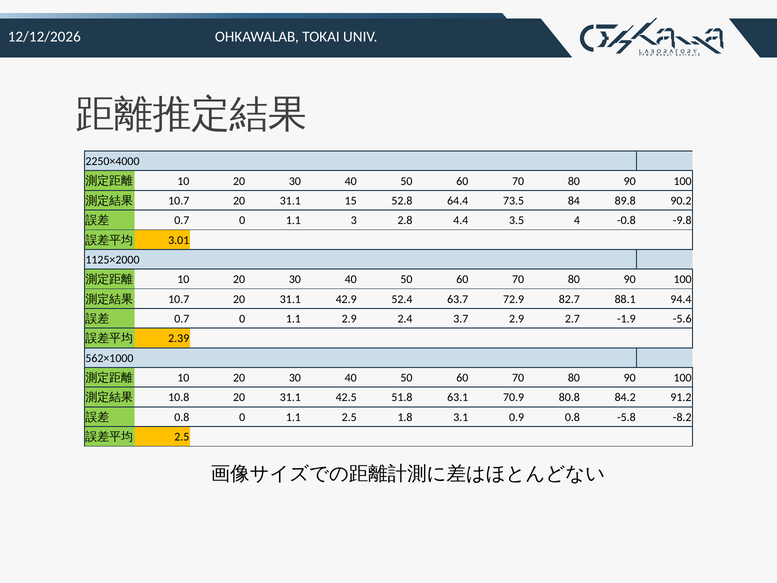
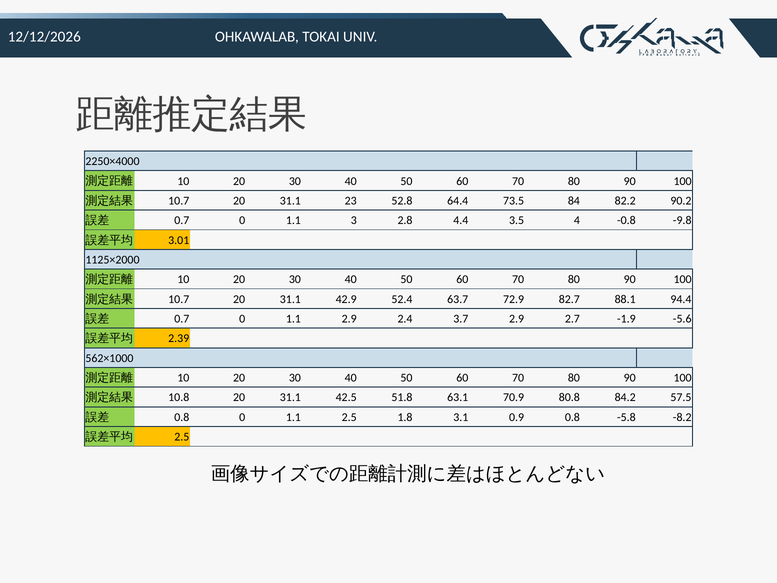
15: 15 -> 23
89.8: 89.8 -> 82.2
91.2: 91.2 -> 57.5
